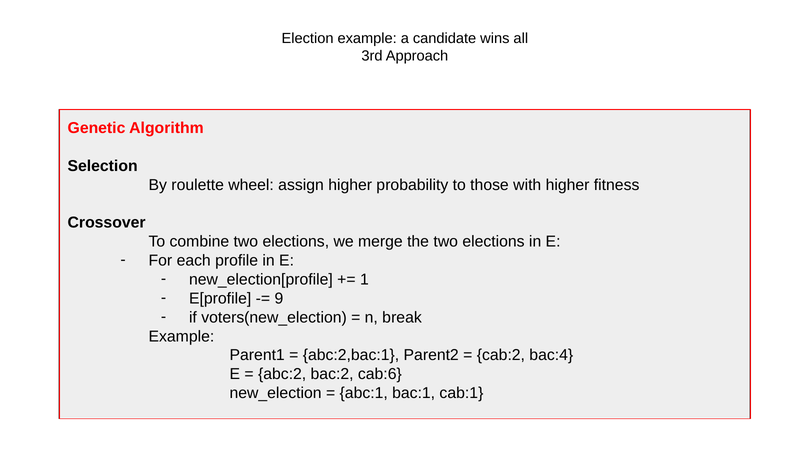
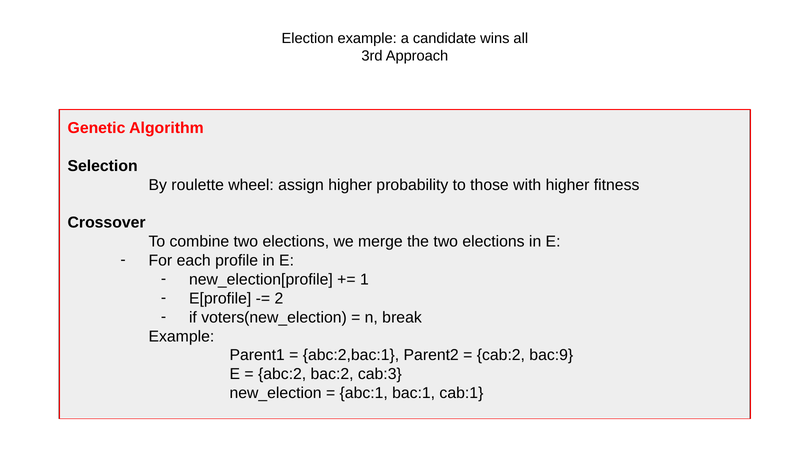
9: 9 -> 2
bac:4: bac:4 -> bac:9
cab:6: cab:6 -> cab:3
